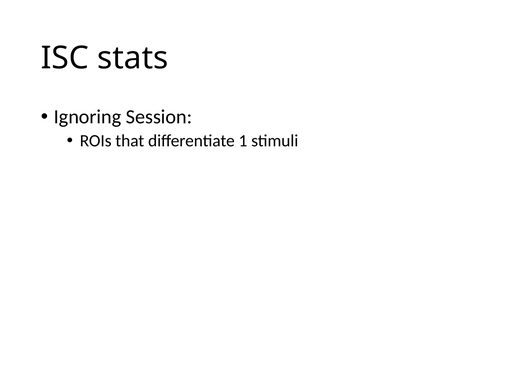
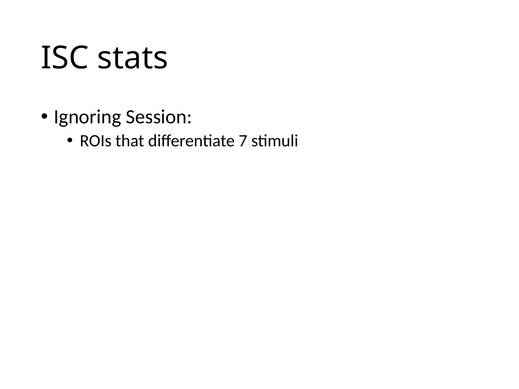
1: 1 -> 7
